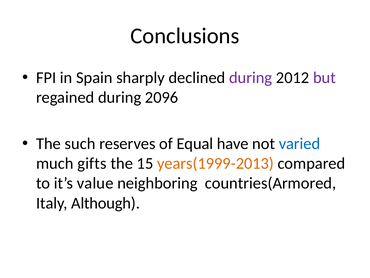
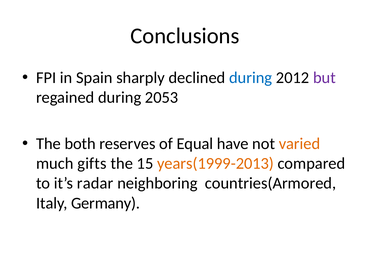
during at (251, 78) colour: purple -> blue
2096: 2096 -> 2053
such: such -> both
varied colour: blue -> orange
value: value -> radar
Although: Although -> Germany
